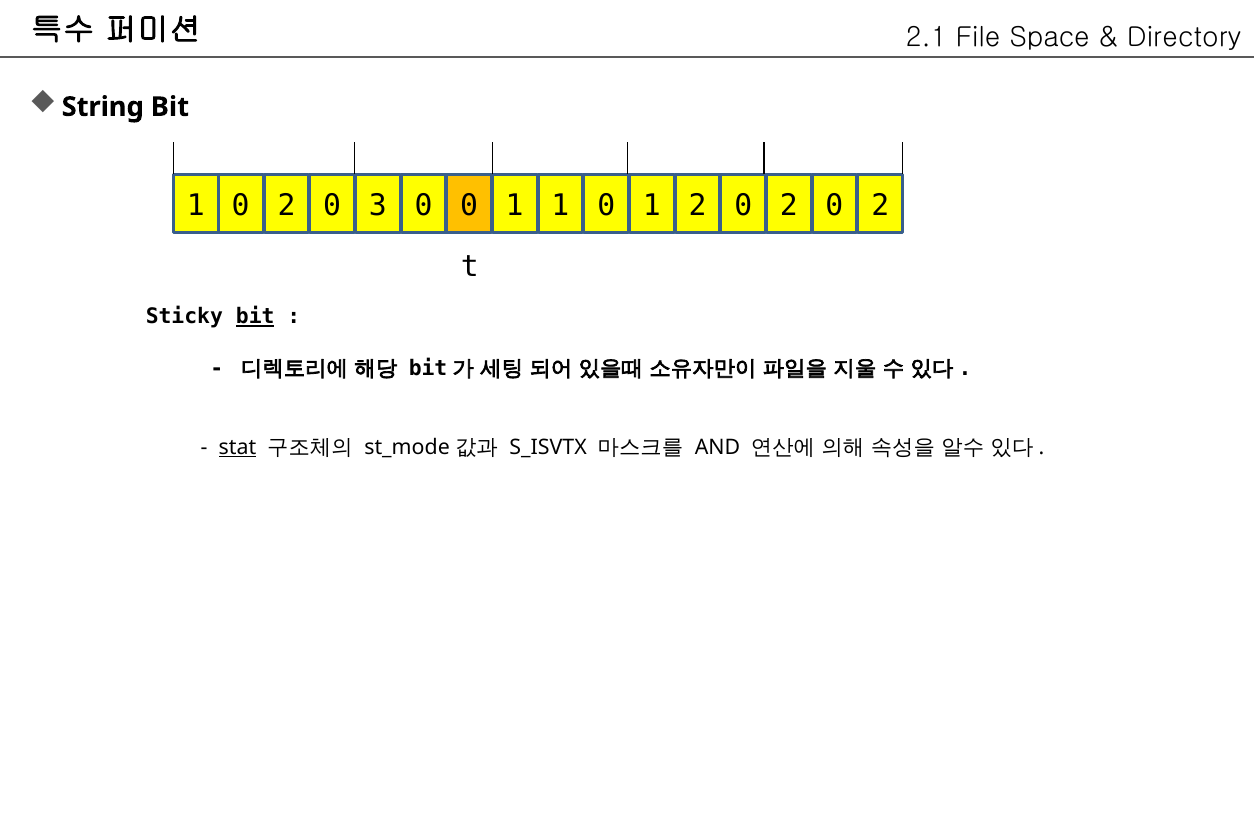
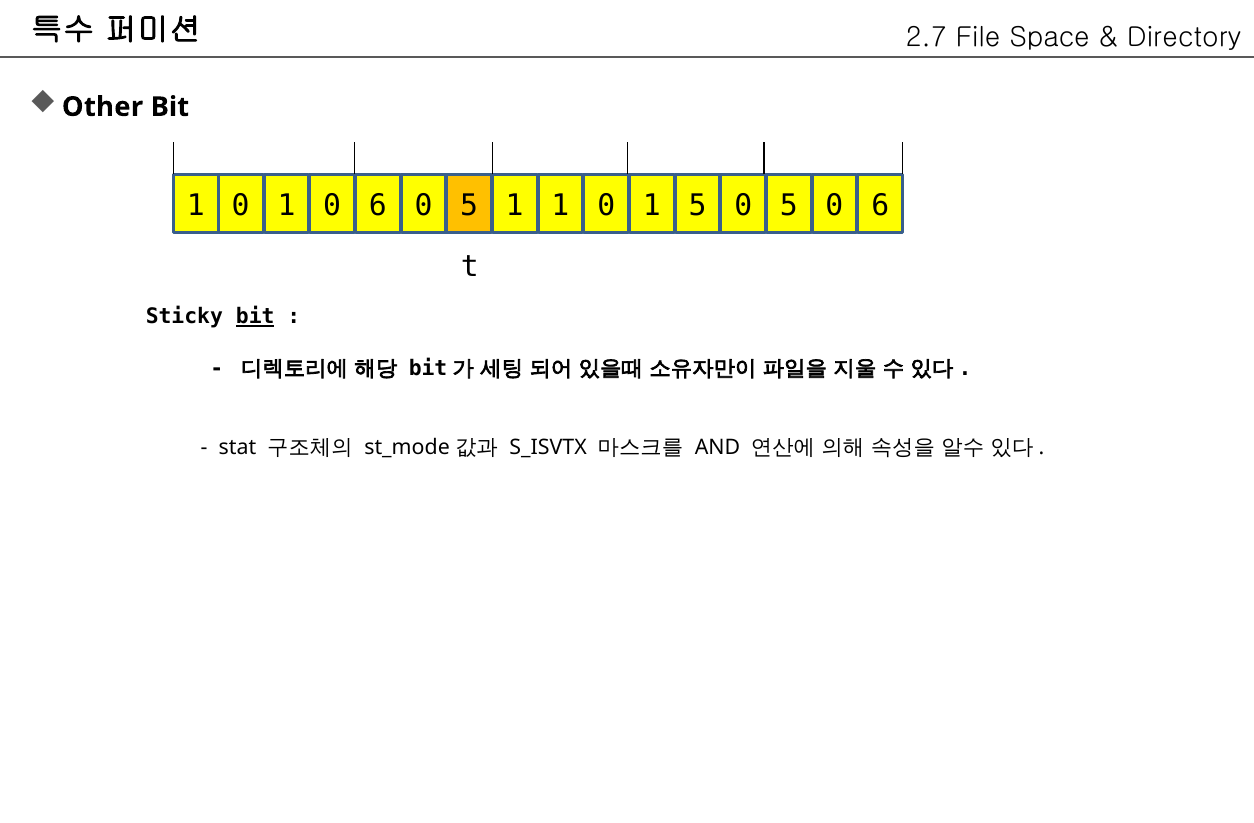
2.1: 2.1 -> 2.7
String: String -> Other
2 at (286, 206): 2 -> 1
3 at (378, 206): 3 -> 6
0 at (469, 206): 0 -> 5
1 2: 2 -> 5
2 at (789, 206): 2 -> 5
2 at (880, 206): 2 -> 6
stat underline: present -> none
